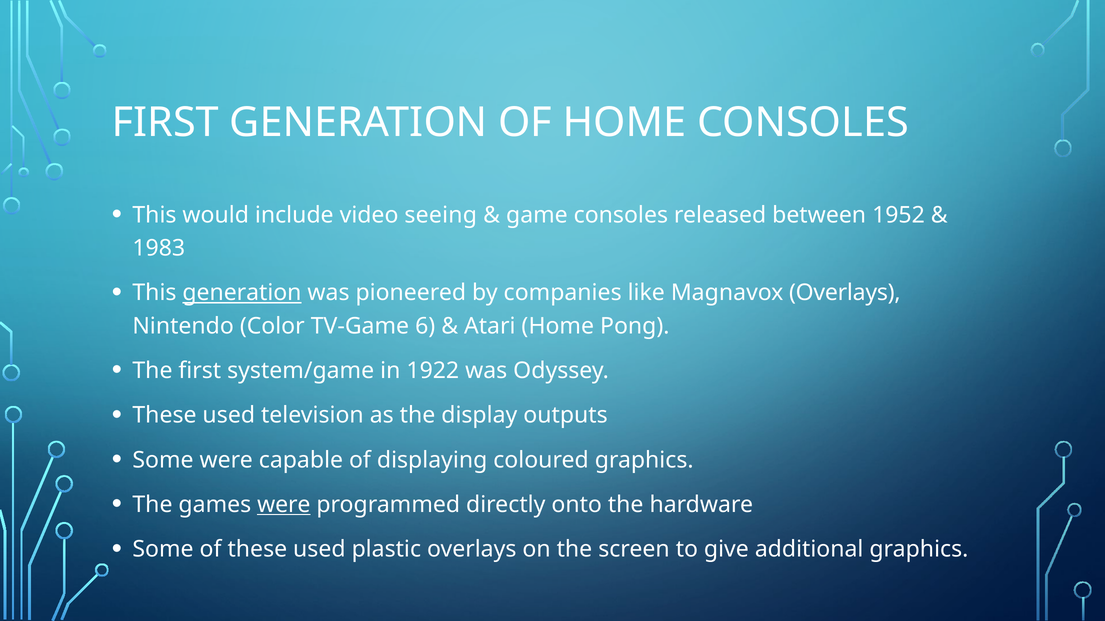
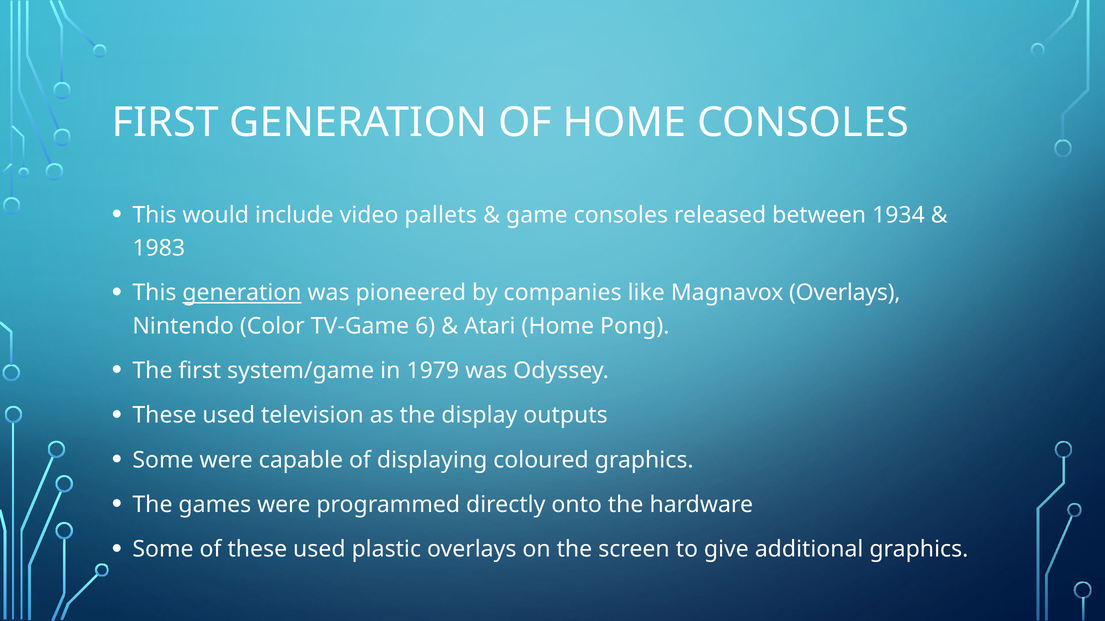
seeing: seeing -> pallets
1952: 1952 -> 1934
1922: 1922 -> 1979
were at (284, 505) underline: present -> none
